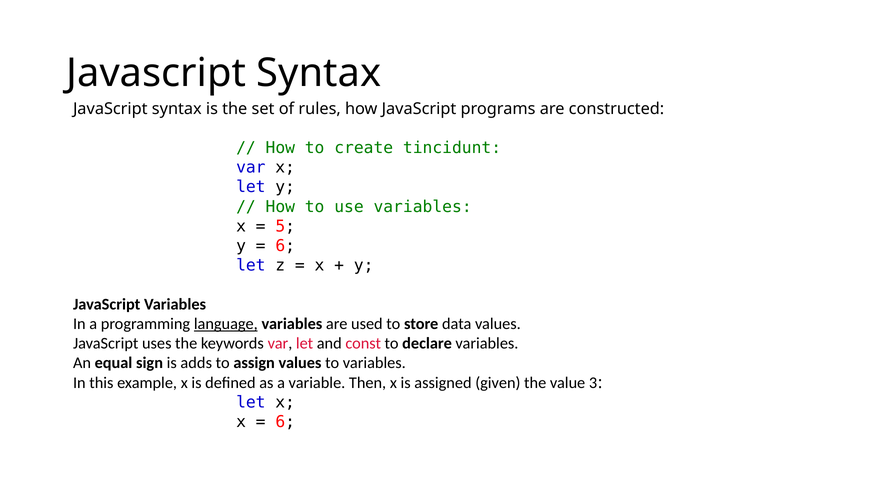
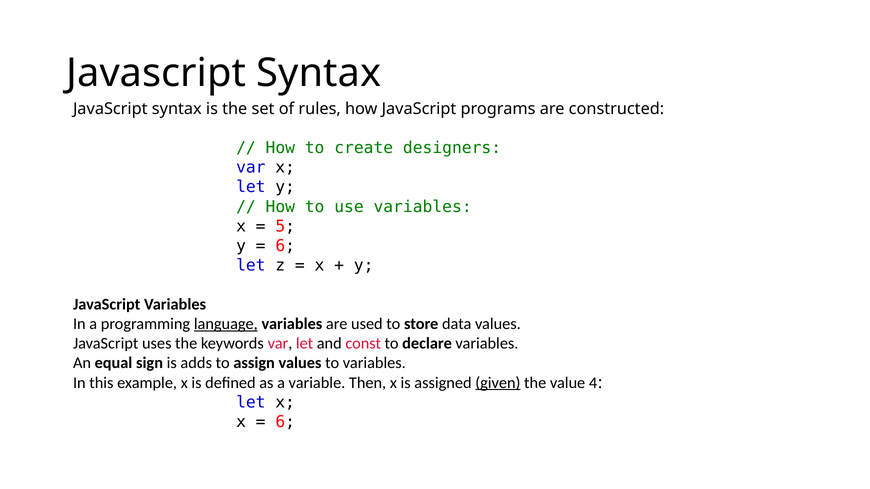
tincidunt: tincidunt -> designers
given underline: none -> present
3: 3 -> 4
